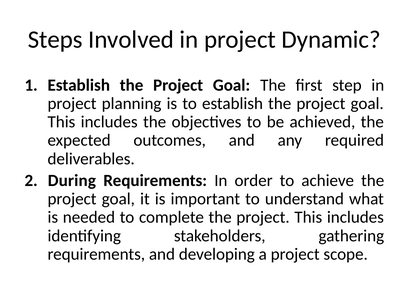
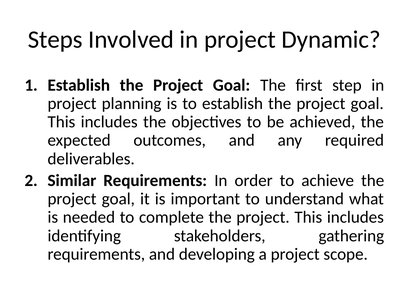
During: During -> Similar
